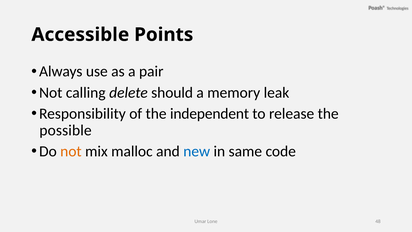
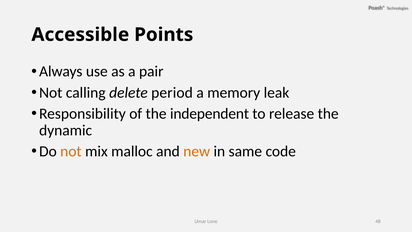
should: should -> period
possible: possible -> dynamic
new colour: blue -> orange
